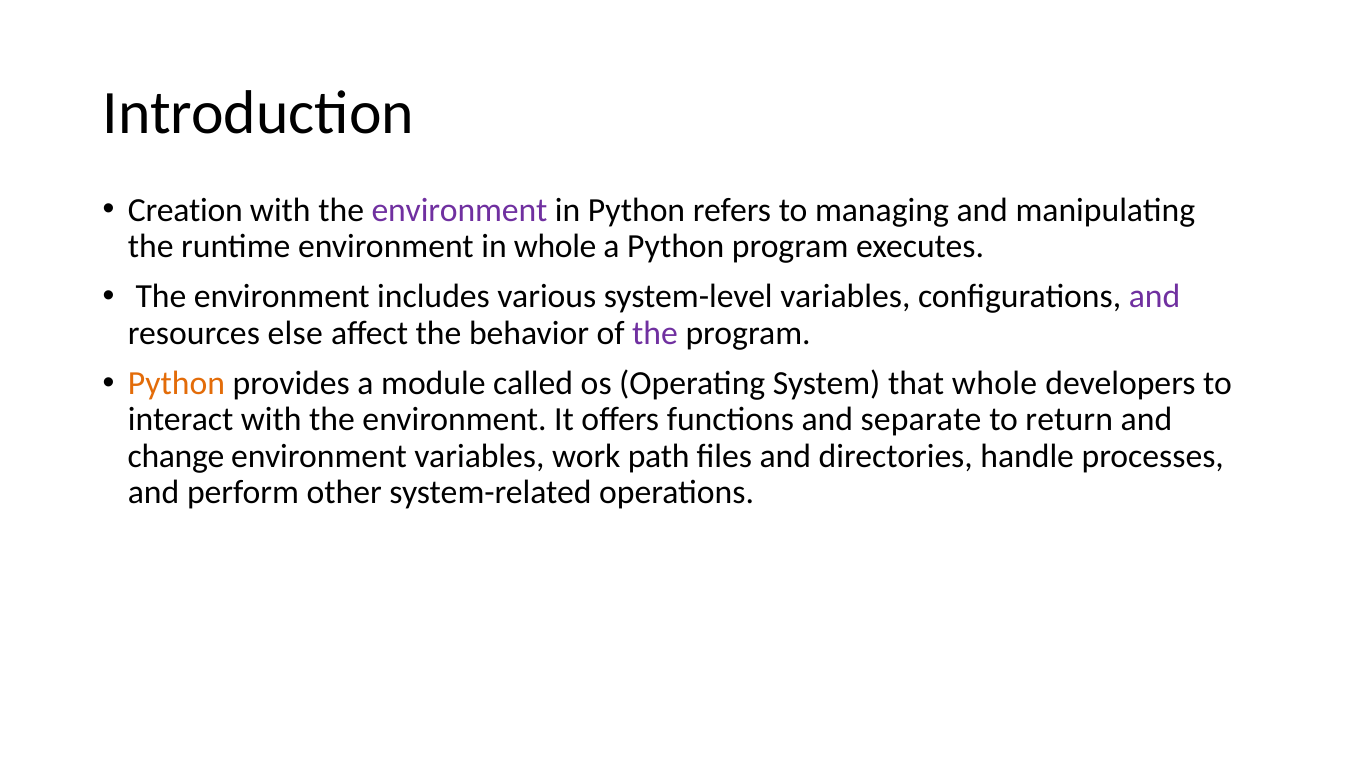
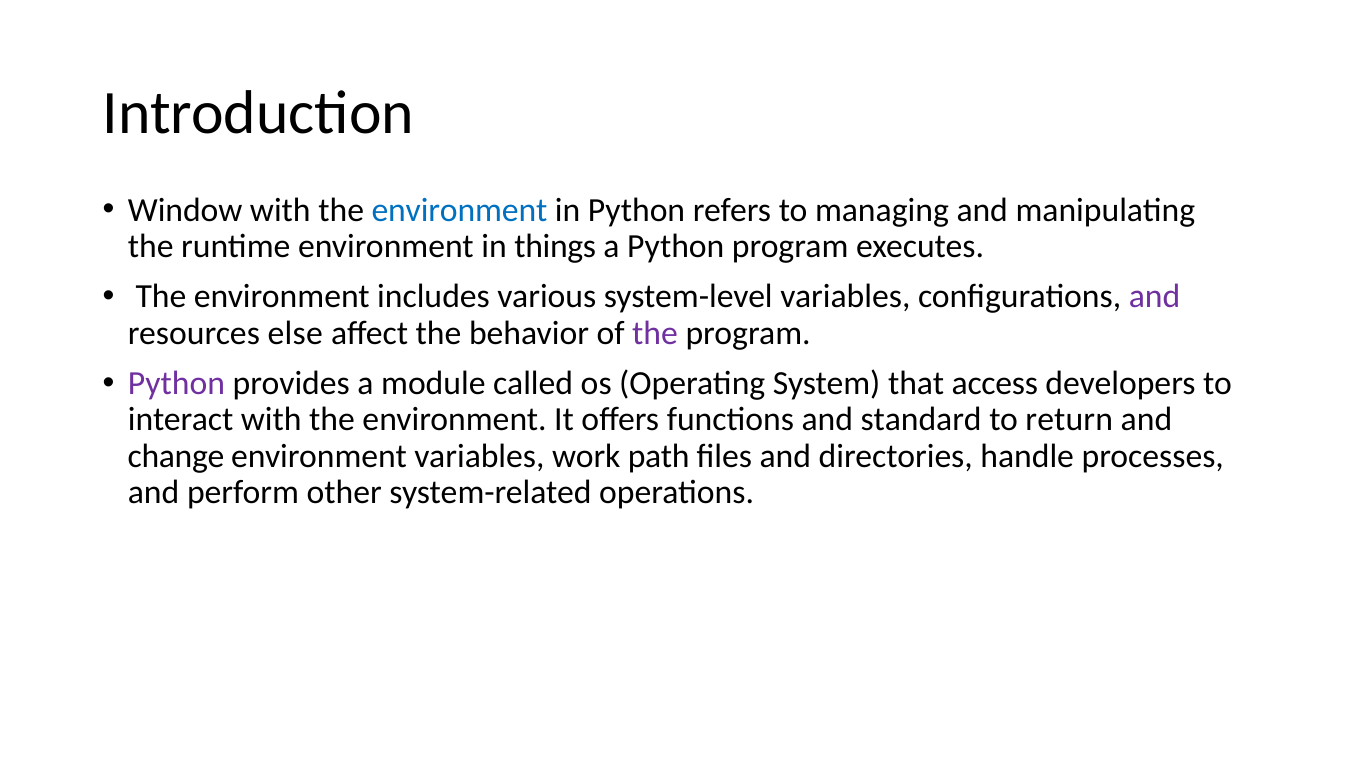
Creation: Creation -> Window
environment at (459, 210) colour: purple -> blue
in whole: whole -> things
Python at (177, 383) colour: orange -> purple
that whole: whole -> access
separate: separate -> standard
